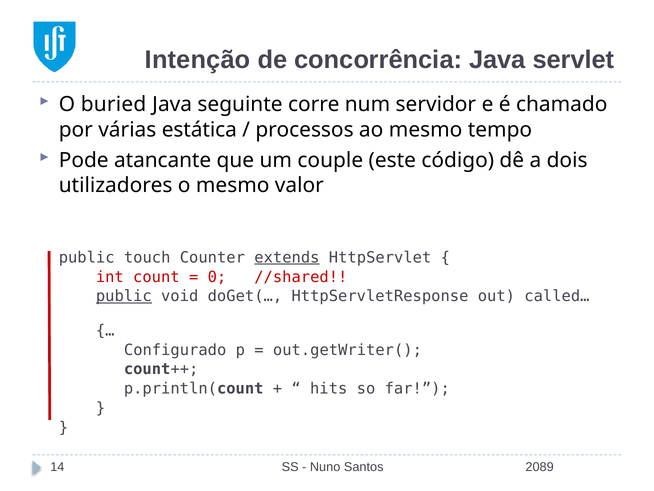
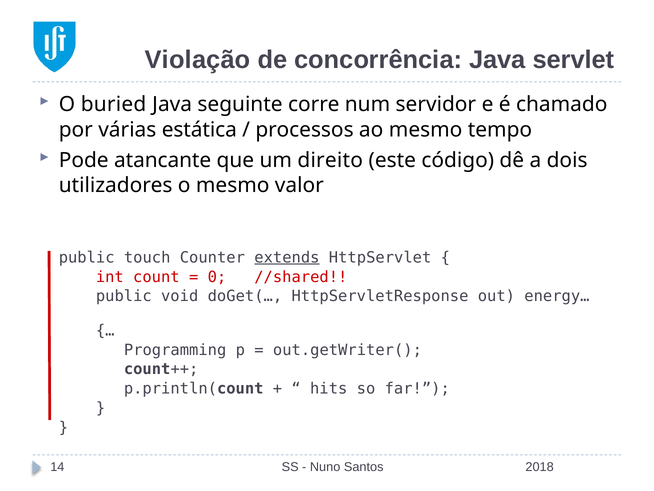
Intenção: Intenção -> Violação
couple: couple -> direito
public at (124, 296) underline: present -> none
called…: called… -> energy…
Configurado: Configurado -> Programming
2089: 2089 -> 2018
